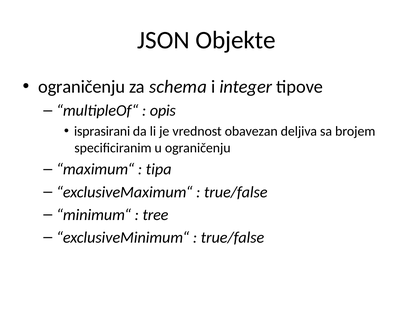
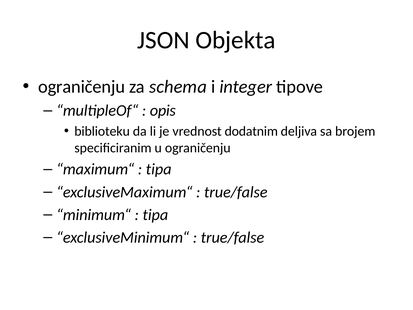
Objekte: Objekte -> Objekta
isprasirani: isprasirani -> biblioteku
obavezan: obavezan -> dodatnim
tree at (155, 215): tree -> tipa
